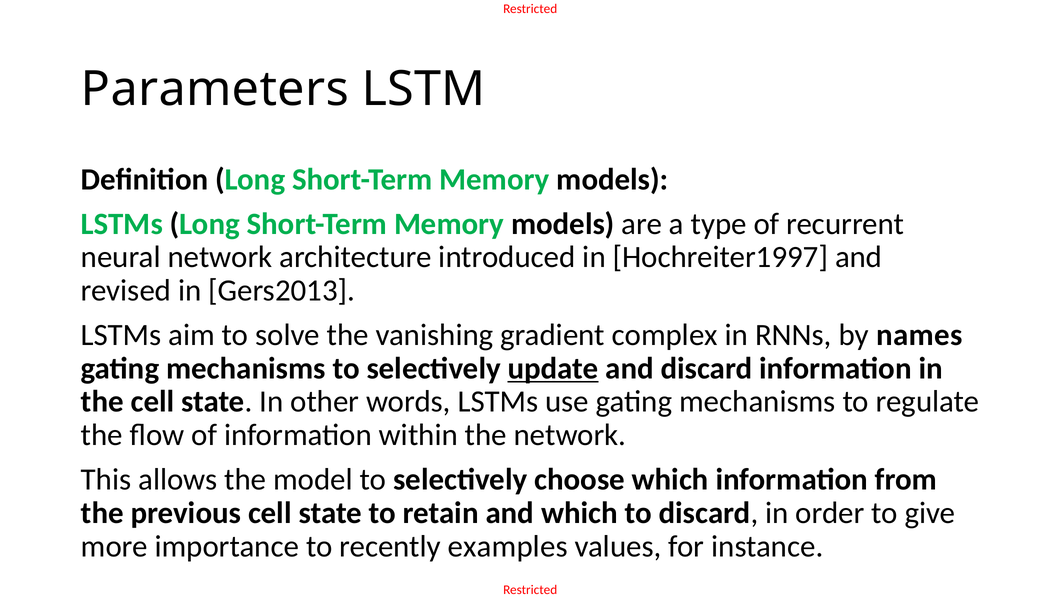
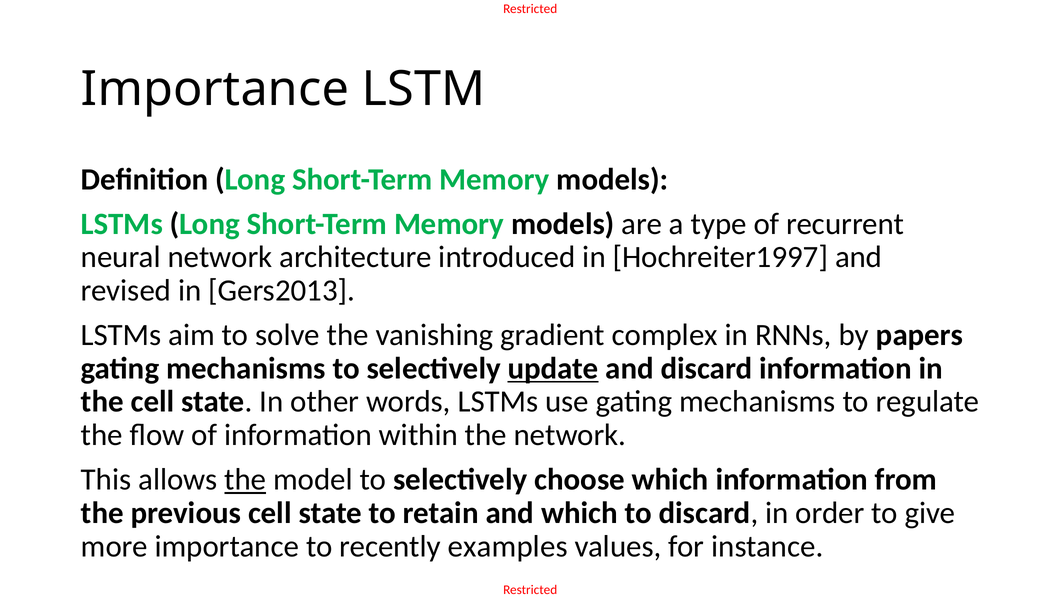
Parameters at (215, 89): Parameters -> Importance
names: names -> papers
the at (245, 479) underline: none -> present
